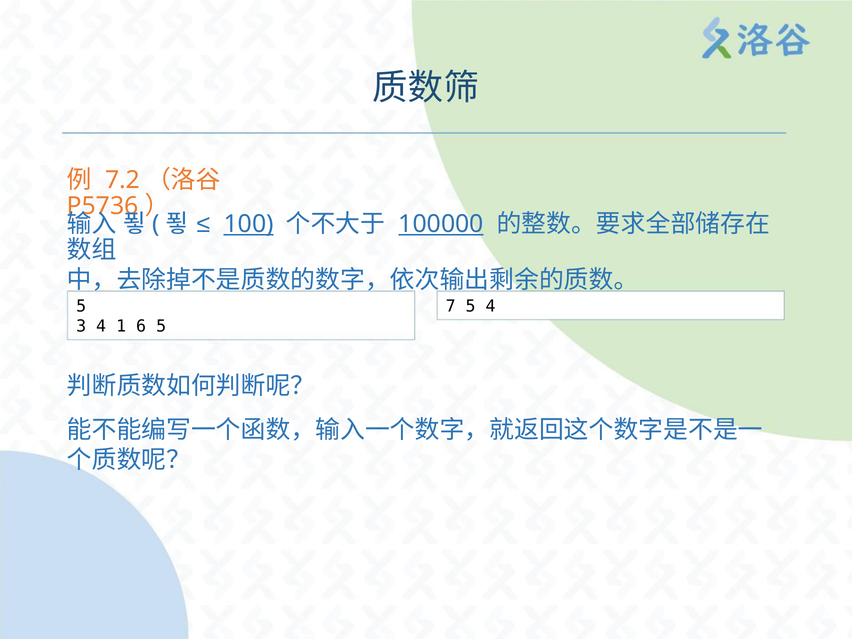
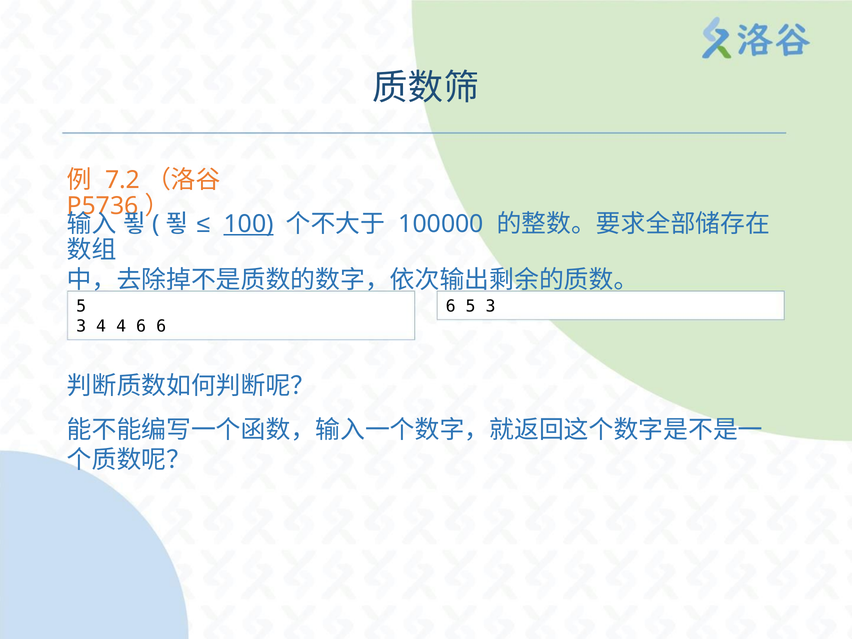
100000 underline: present -> none
5 7: 7 -> 6
5 4: 4 -> 3
4 1: 1 -> 4
6 5: 5 -> 6
